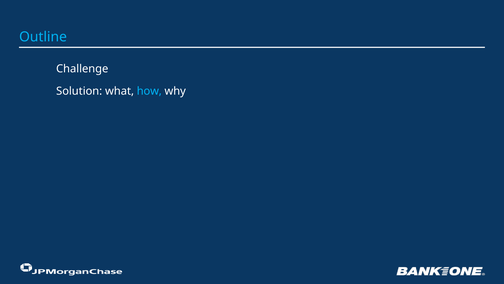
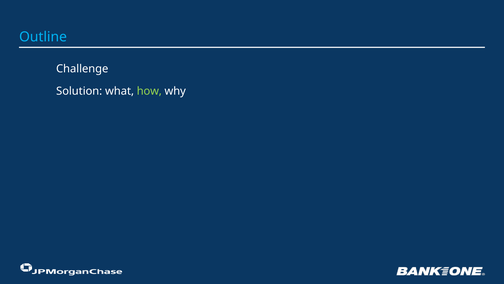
how colour: light blue -> light green
